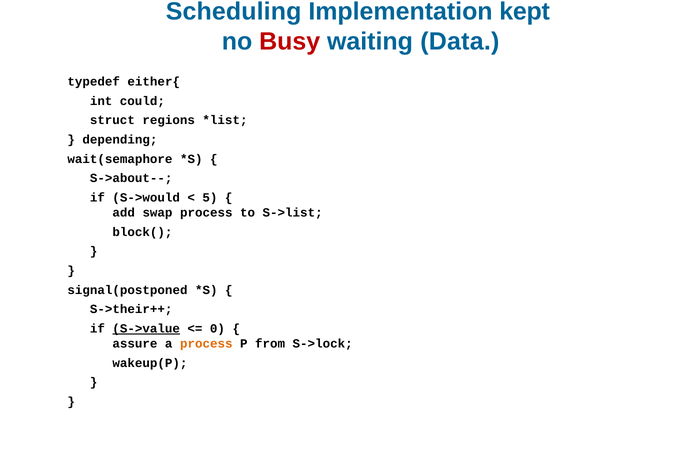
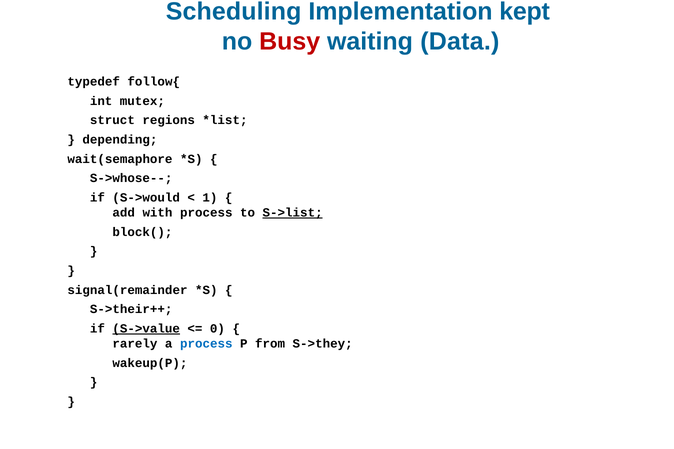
either{: either{ -> follow{
could: could -> mutex
S->about--: S->about-- -> S->whose--
5: 5 -> 1
swap: swap -> with
S->list underline: none -> present
signal(postponed: signal(postponed -> signal(remainder
assure: assure -> rarely
process at (206, 344) colour: orange -> blue
S->lock: S->lock -> S->they
